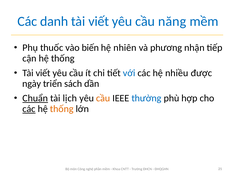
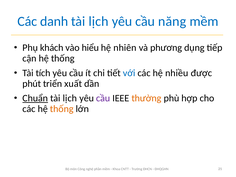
viết at (99, 21): viết -> lịch
thuốc: thuốc -> khách
biến: biến -> hiểu
nhận: nhận -> dụng
viết at (43, 73): viết -> tích
ngày: ngày -> phút
sách: sách -> xuất
cầu at (103, 98) colour: orange -> purple
thường colour: blue -> orange
các at (29, 109) underline: present -> none
